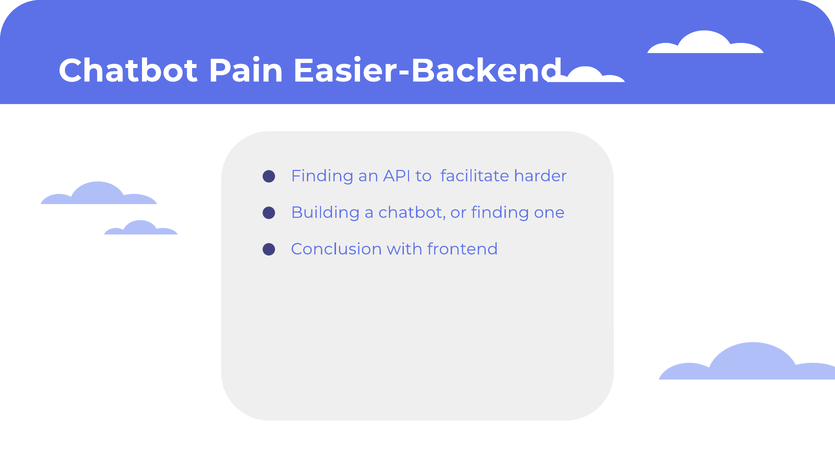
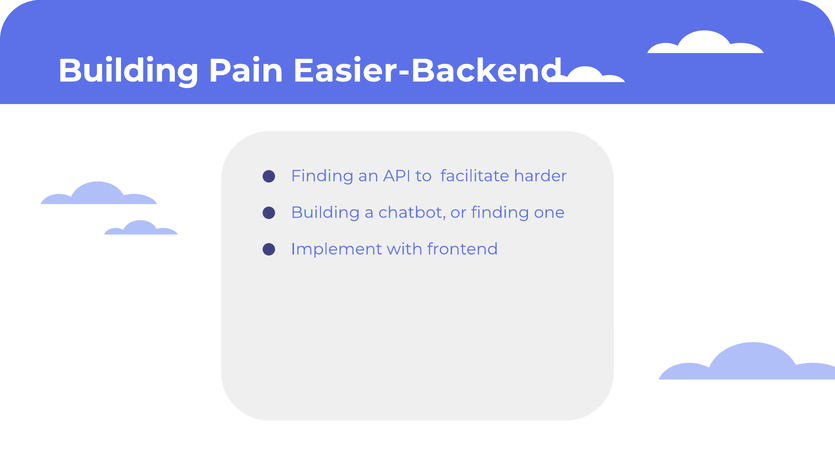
Chatbot at (128, 71): Chatbot -> Building
Conclusion: Conclusion -> Implement
